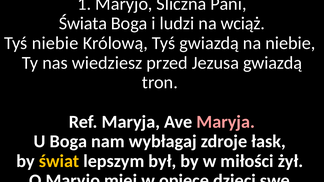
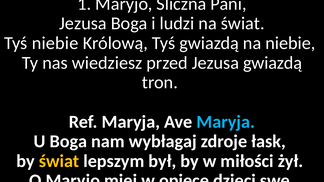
Świata at (83, 24): Świata -> Jezusa
na wciąż: wciąż -> świat
Maryja at (226, 122) colour: pink -> light blue
